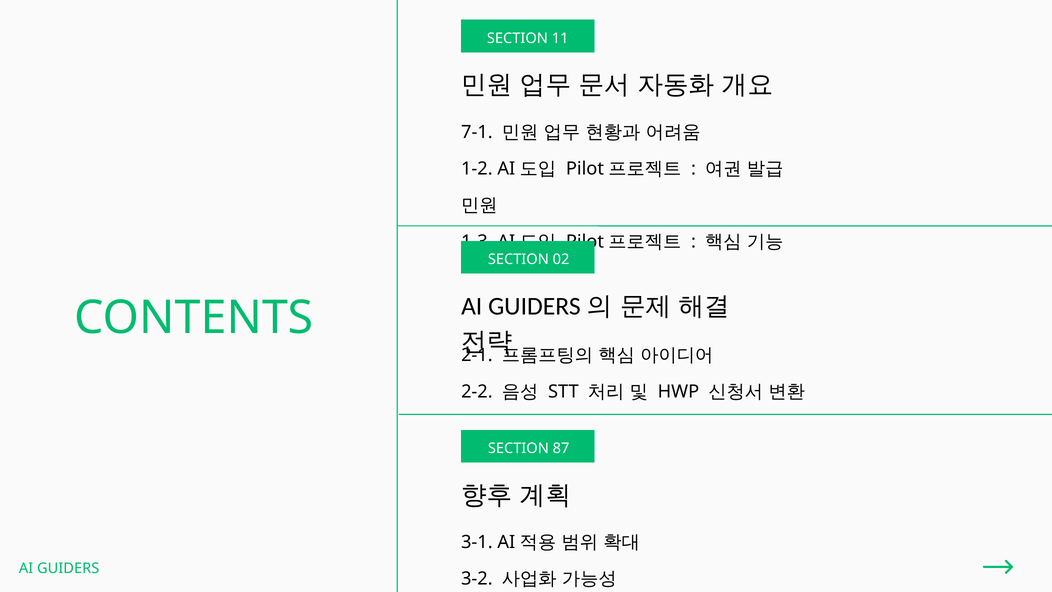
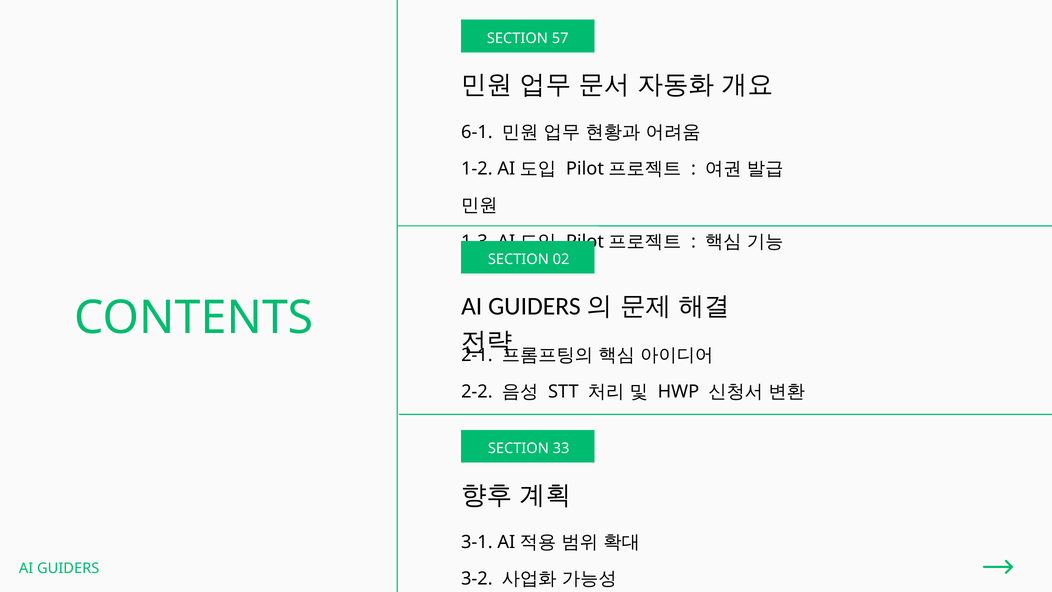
11: 11 -> 57
7-1: 7-1 -> 6-1
87: 87 -> 33
